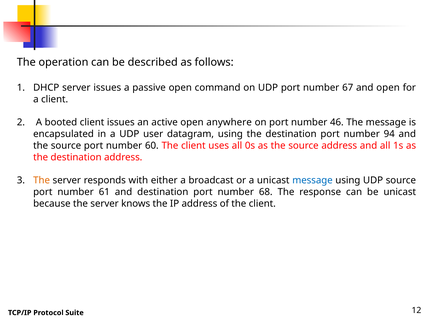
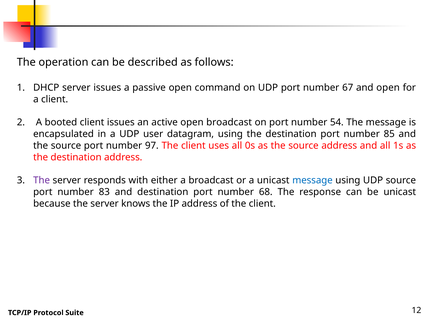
open anywhere: anywhere -> broadcast
46: 46 -> 54
94: 94 -> 85
60: 60 -> 97
The at (42, 180) colour: orange -> purple
61: 61 -> 83
